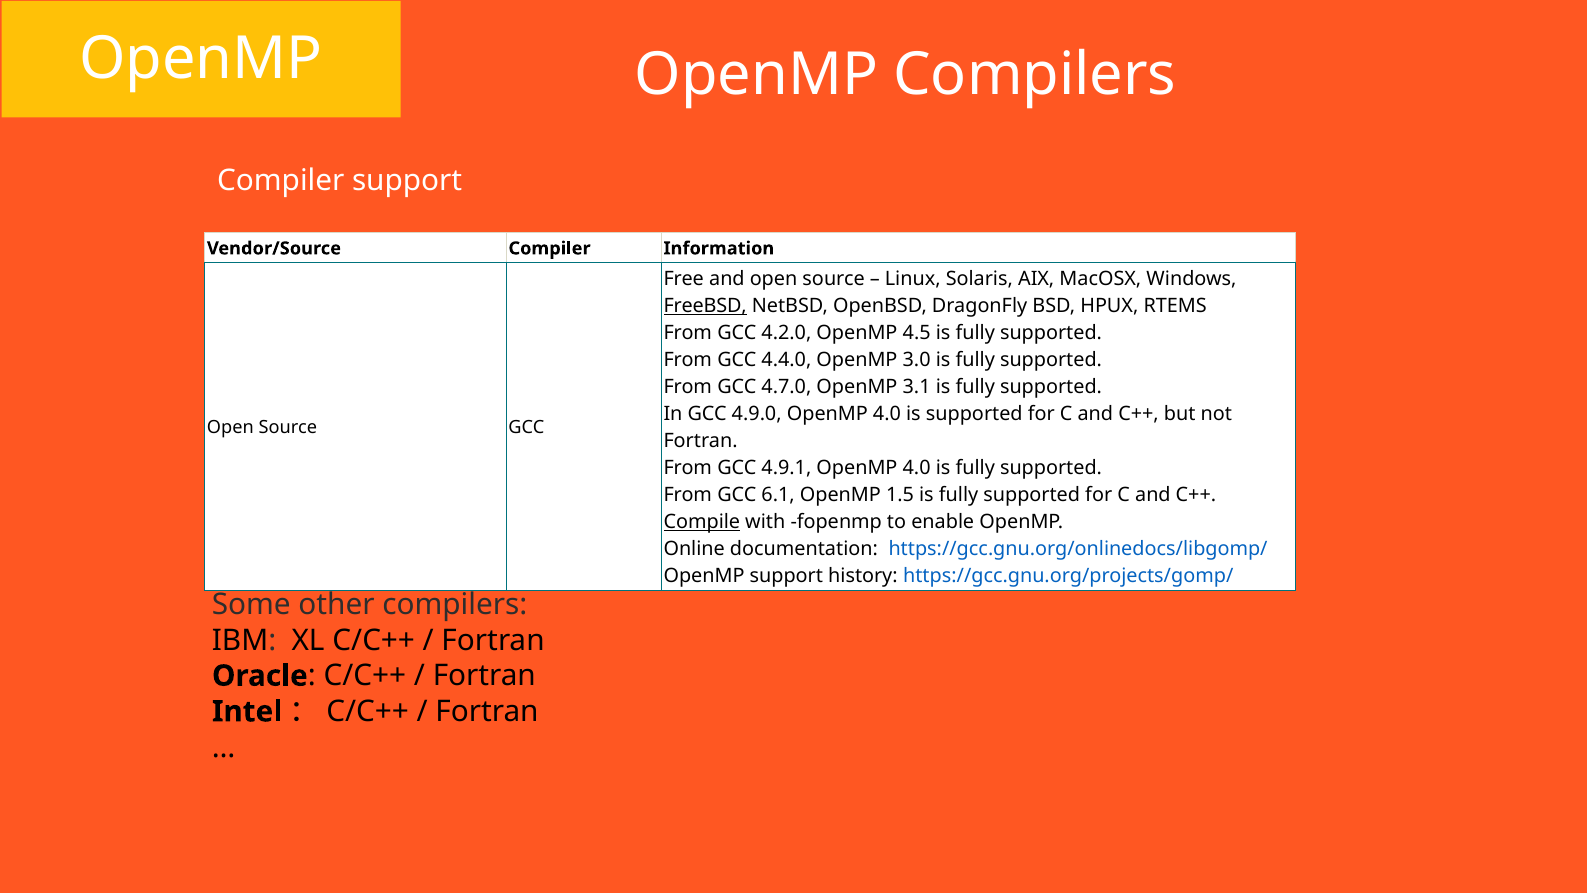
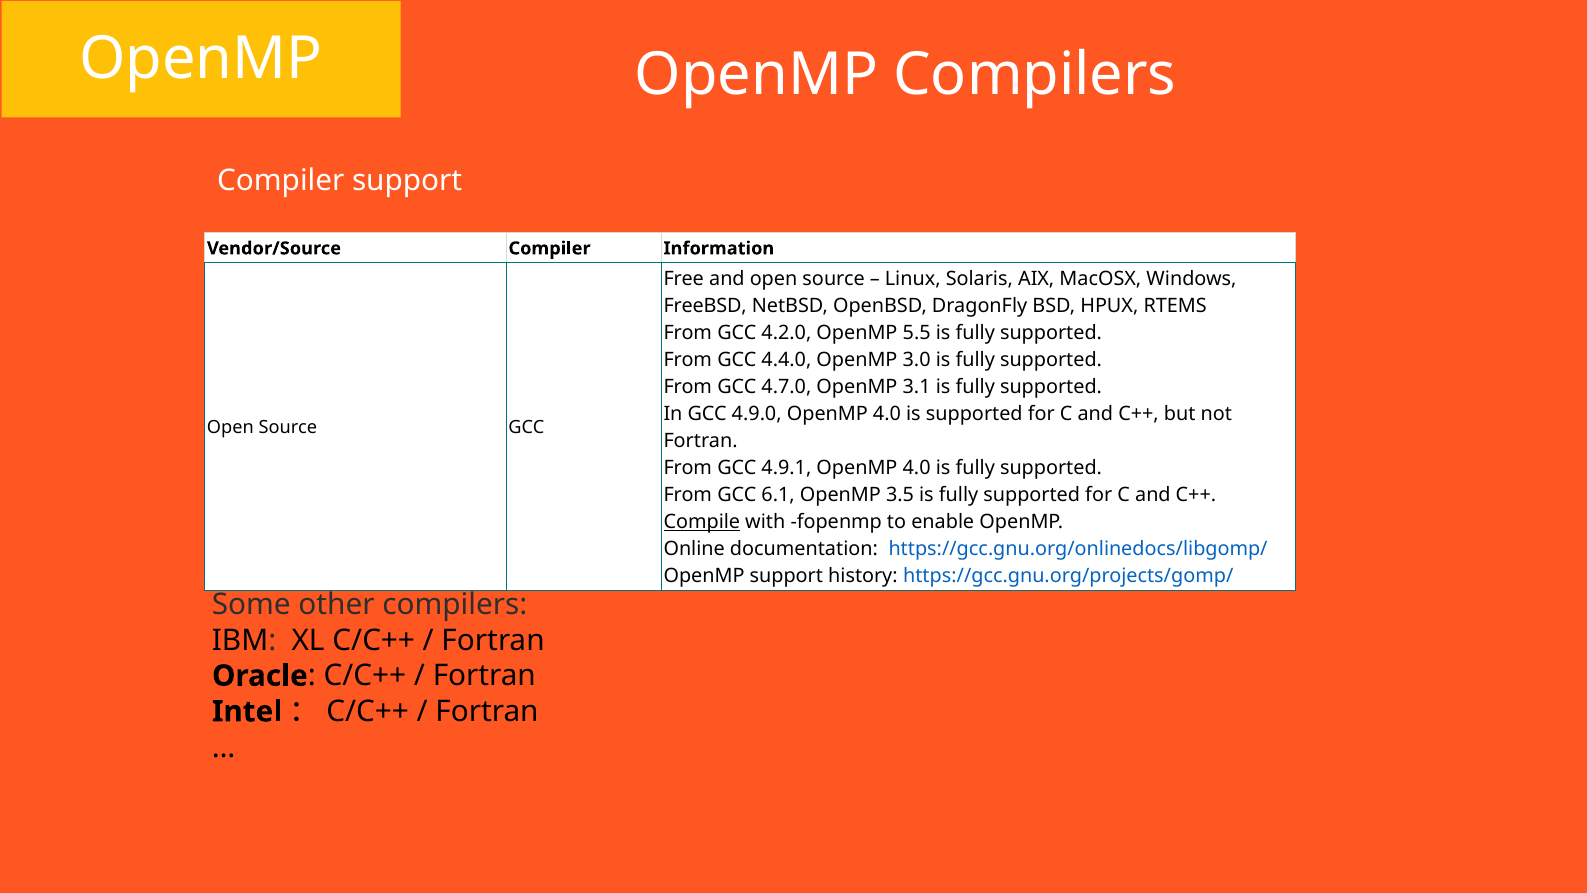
FreeBSD underline: present -> none
4.5: 4.5 -> 5.5
1.5: 1.5 -> 3.5
